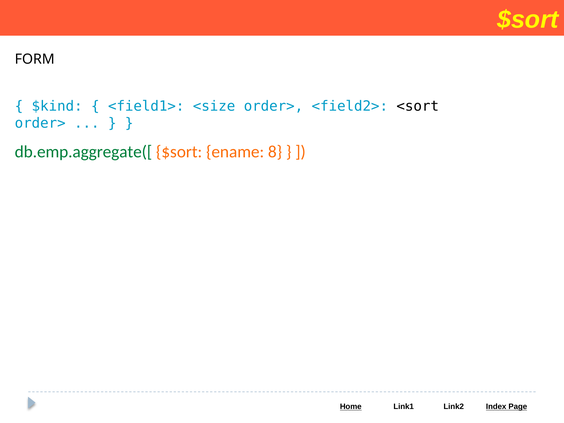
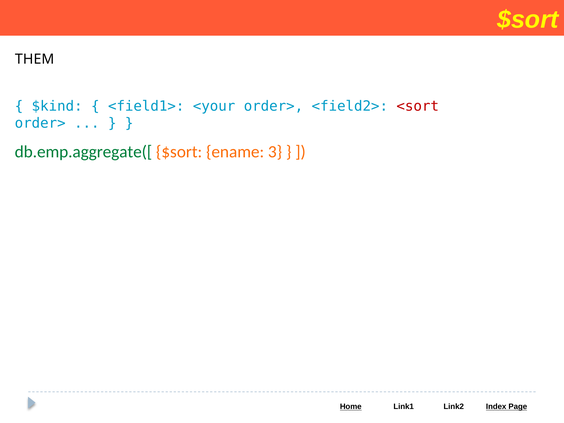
FORM: FORM -> THEM
<size: <size -> <your
<sort colour: black -> red
8: 8 -> 3
